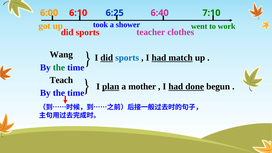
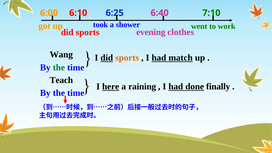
teacher: teacher -> evening
sports at (127, 58) colour: blue -> orange
plan: plan -> here
mother: mother -> raining
begun: begun -> finally
